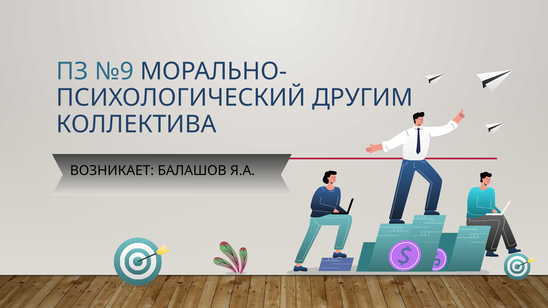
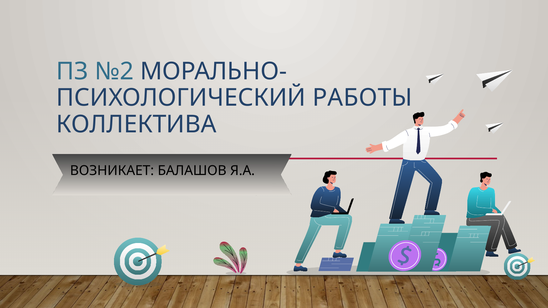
№9: №9 -> №2
ДРУГИМ: ДРУГИМ -> РАБОТЫ
